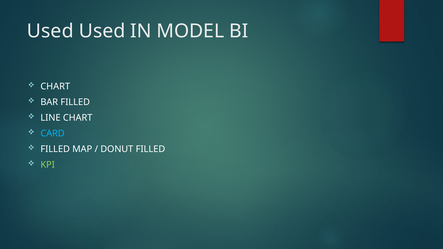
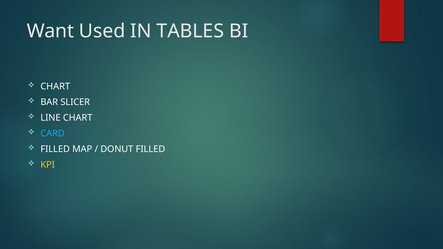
Used at (50, 31): Used -> Want
MODEL: MODEL -> TABLES
BAR FILLED: FILLED -> SLICER
KPI colour: light green -> yellow
